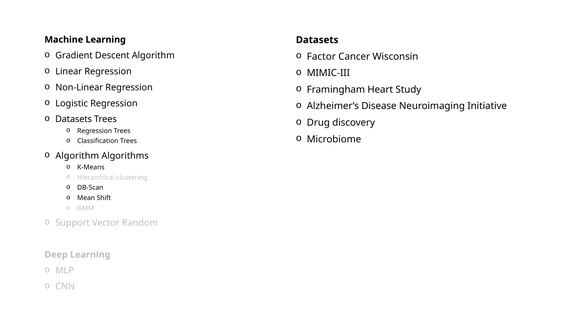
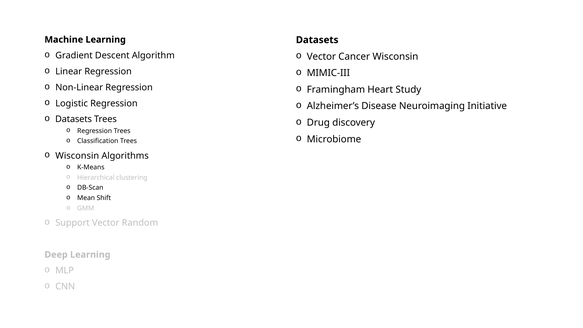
Factor at (321, 56): Factor -> Vector
Algorithm at (77, 156): Algorithm -> Wisconsin
